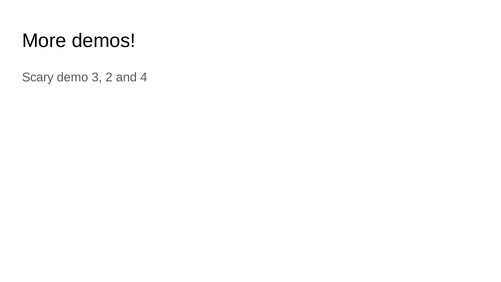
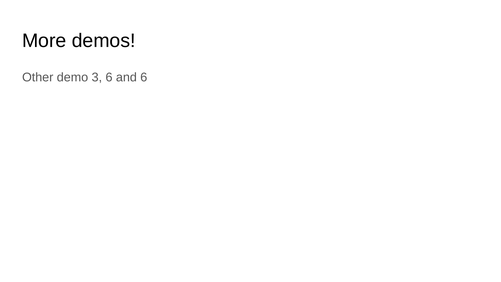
Scary: Scary -> Other
3 2: 2 -> 6
and 4: 4 -> 6
